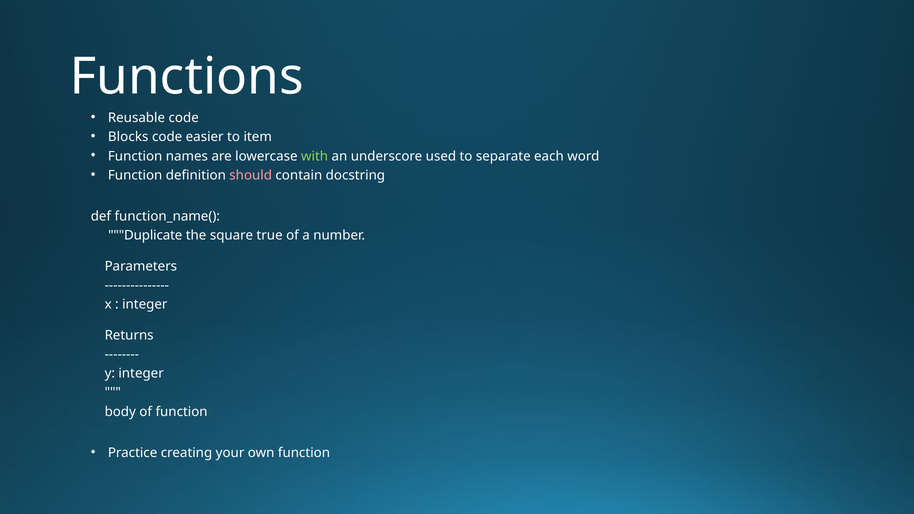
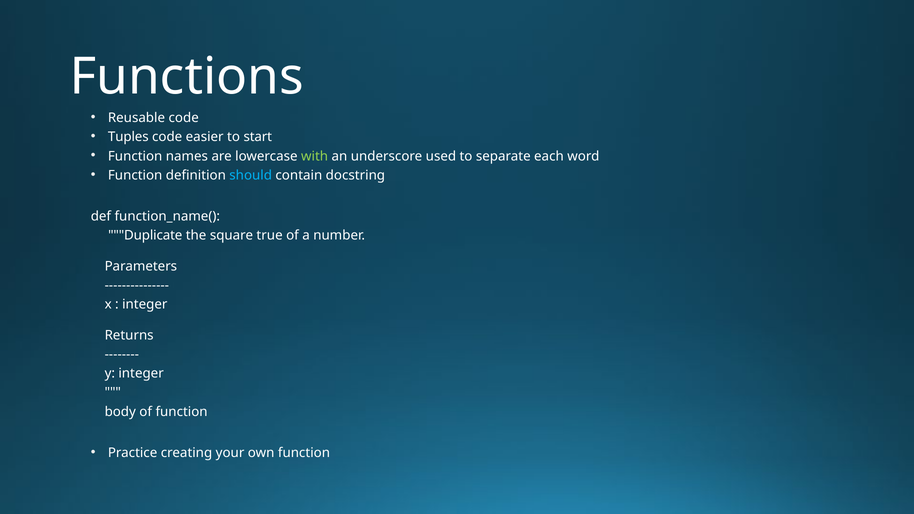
Blocks: Blocks -> Tuples
item: item -> start
should colour: pink -> light blue
